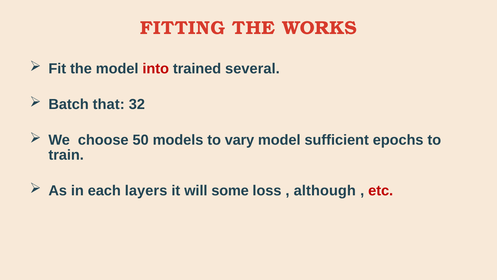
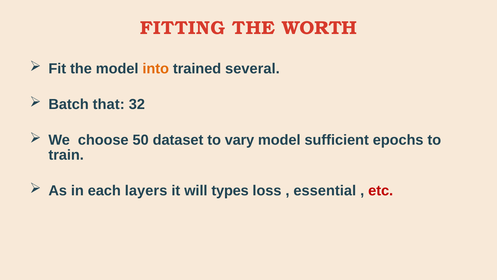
WORKS: WORKS -> WORTH
into colour: red -> orange
models: models -> dataset
some: some -> types
although: although -> essential
